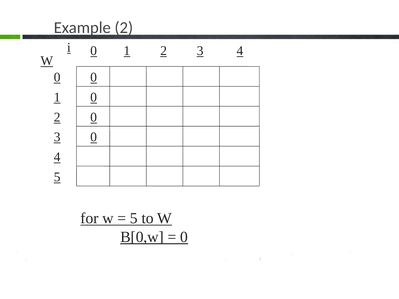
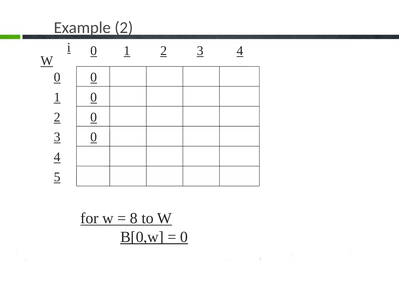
5 at (134, 218): 5 -> 8
